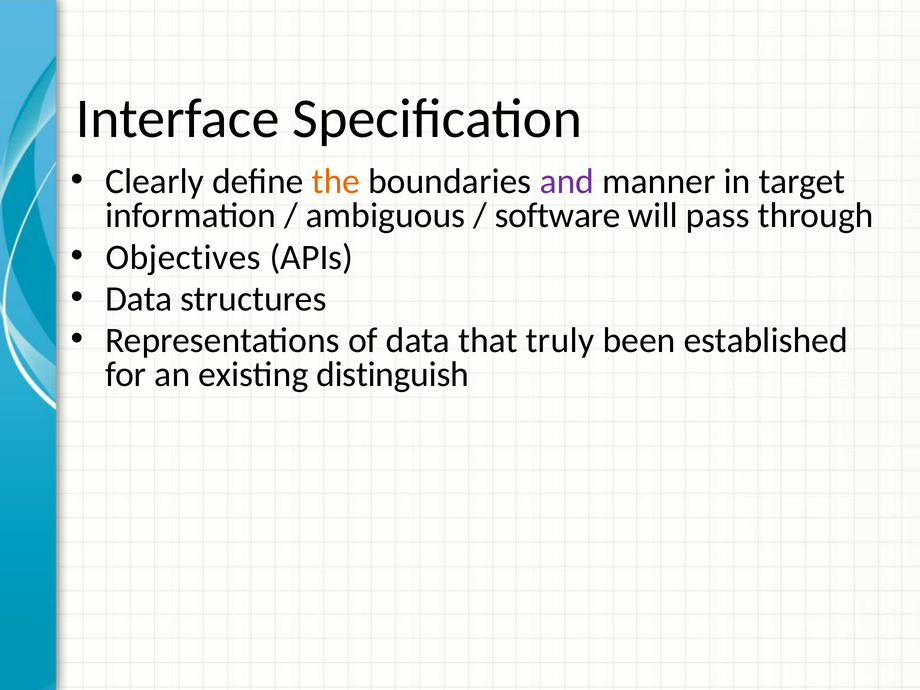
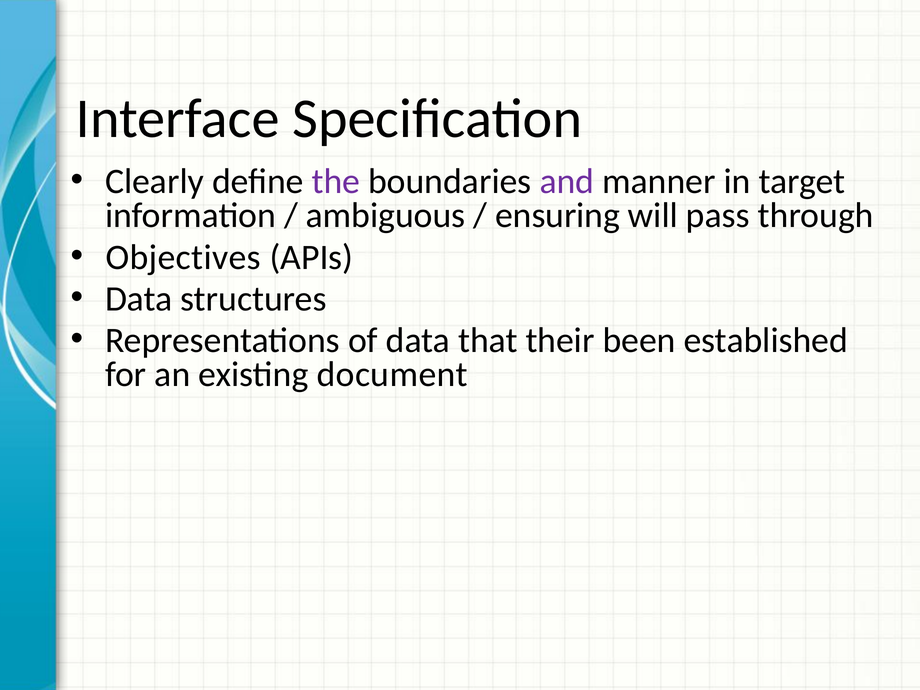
the colour: orange -> purple
software: software -> ensuring
truly: truly -> their
distinguish: distinguish -> document
